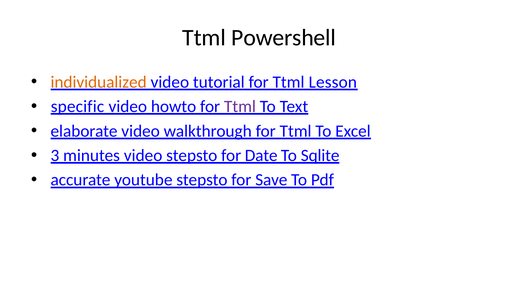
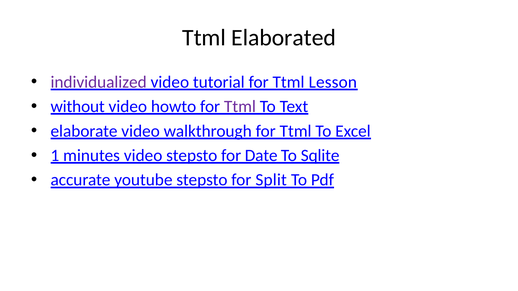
Powershell: Powershell -> Elaborated
individualized colour: orange -> purple
specific: specific -> without
3: 3 -> 1
Save: Save -> Split
